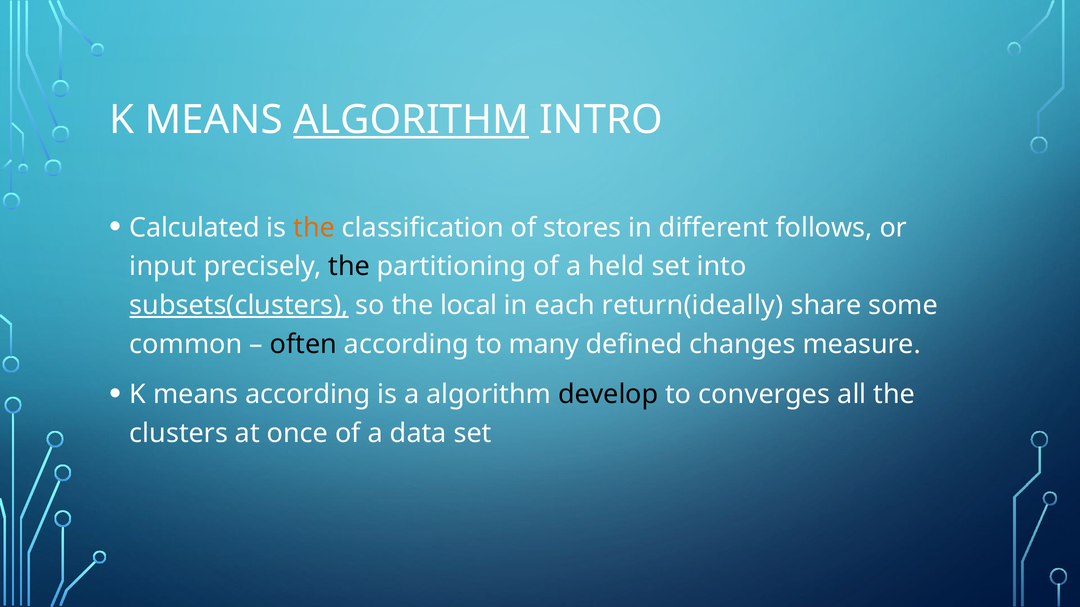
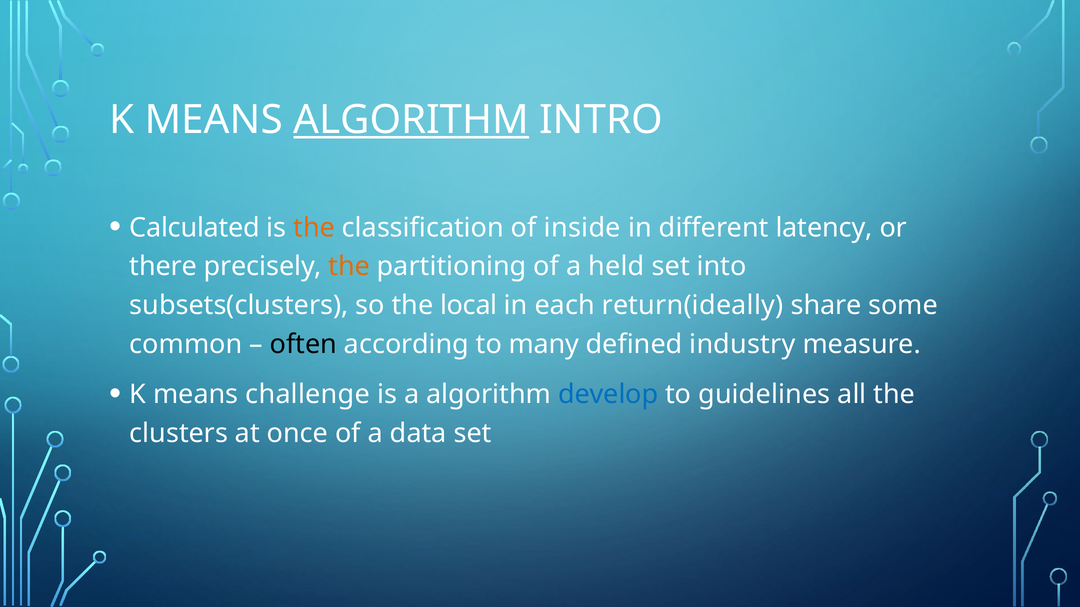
stores: stores -> inside
follows: follows -> latency
input: input -> there
the at (349, 267) colour: black -> orange
subsets(clusters underline: present -> none
changes: changes -> industry
means according: according -> challenge
develop colour: black -> blue
converges: converges -> guidelines
